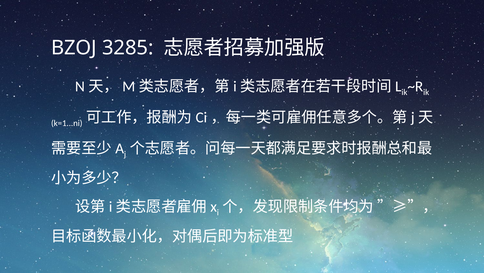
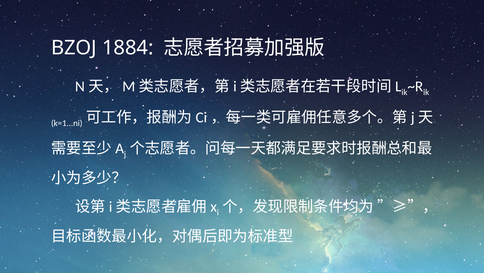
3285: 3285 -> 1884
